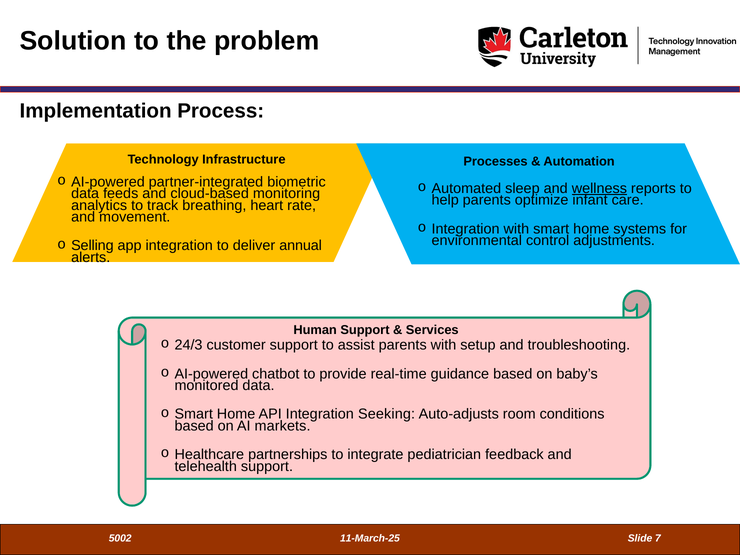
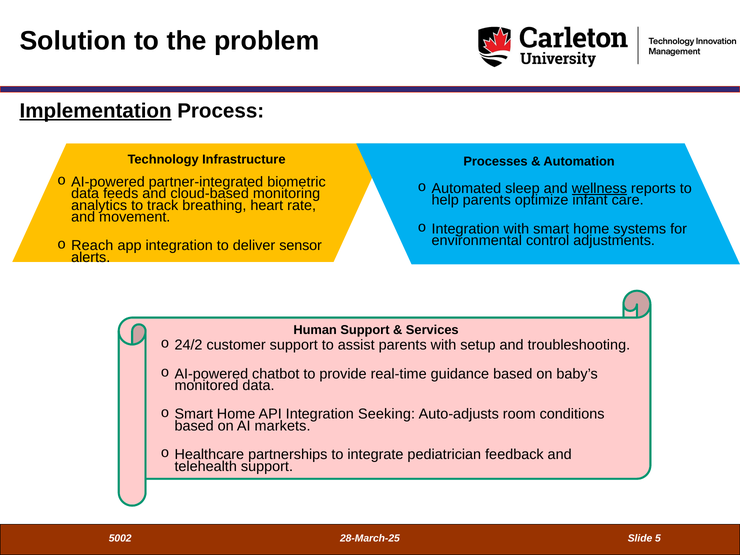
Implementation underline: none -> present
Selling: Selling -> Reach
annual: annual -> sensor
24/3: 24/3 -> 24/2
11-March-25: 11-March-25 -> 28-March-25
7: 7 -> 5
